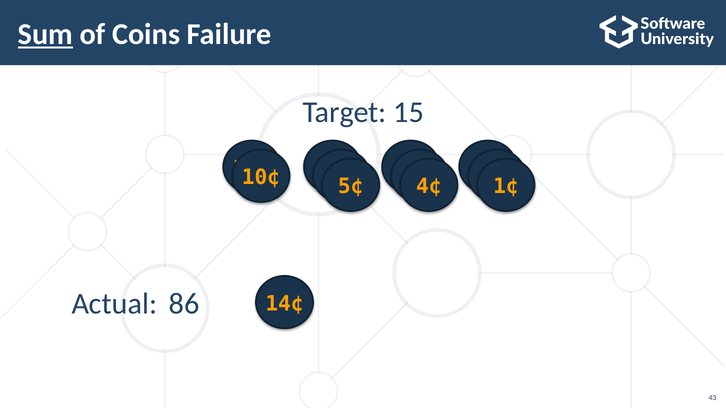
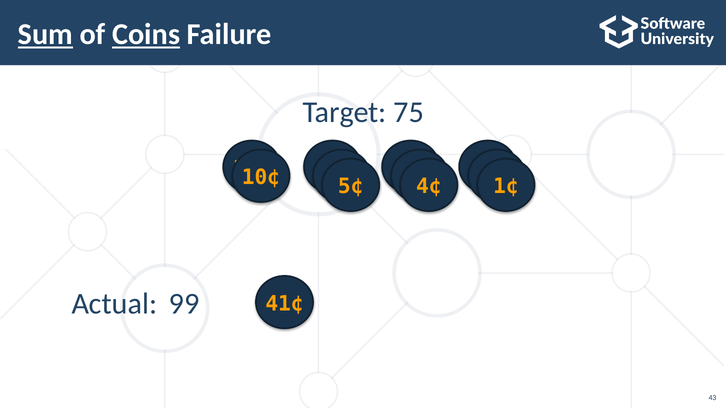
Coins underline: none -> present
15: 15 -> 75
86: 86 -> 99
14¢: 14¢ -> 41¢
